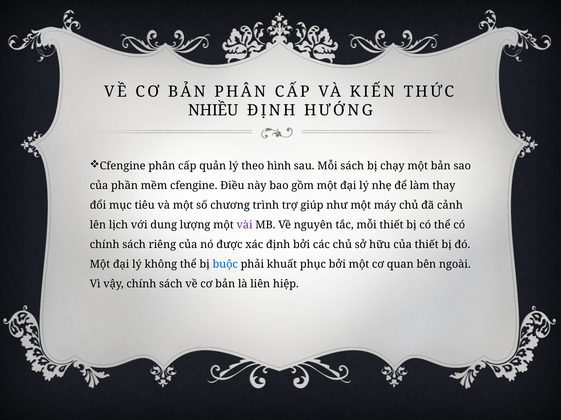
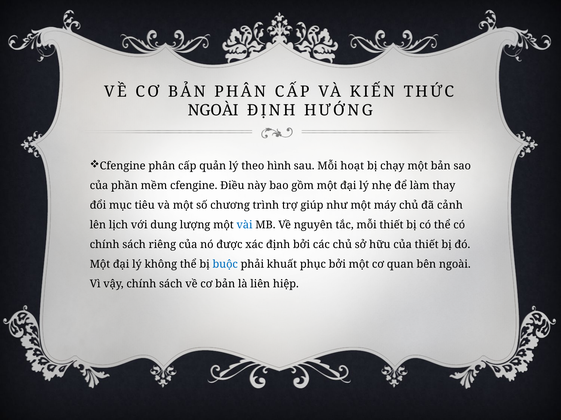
NHIỀU at (213, 110): NHIỀU -> NGOÀI
Mỗi sách: sách -> hoạt
vài colour: purple -> blue
